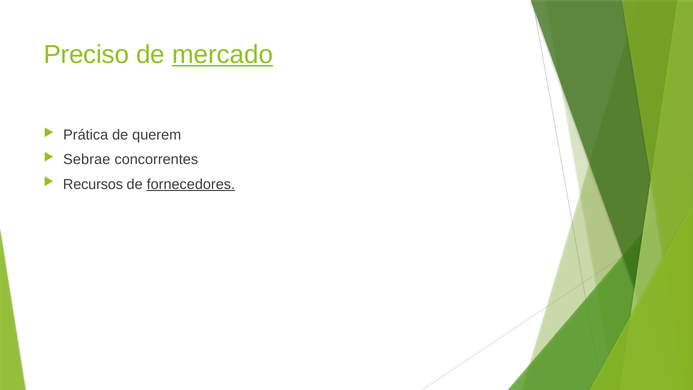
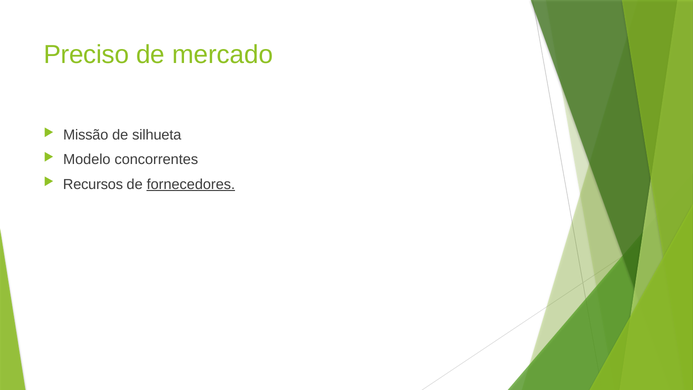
mercado underline: present -> none
Prática: Prática -> Missão
querem: querem -> silhueta
Sebrae: Sebrae -> Modelo
